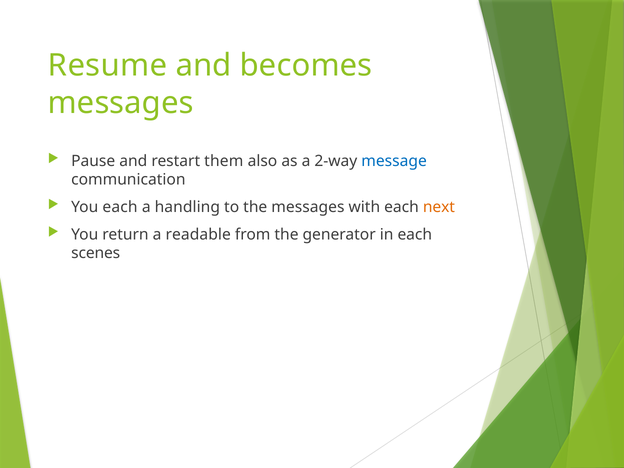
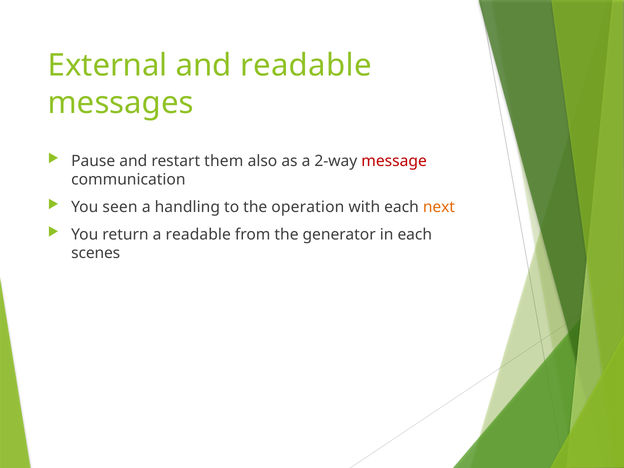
Resume: Resume -> External
and becomes: becomes -> readable
message colour: blue -> red
You each: each -> seen
the messages: messages -> operation
